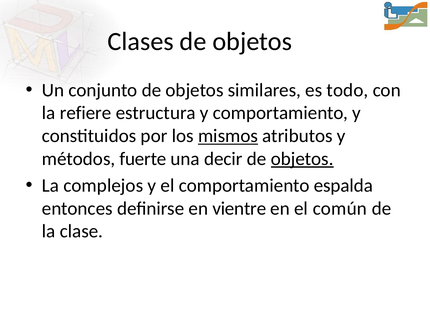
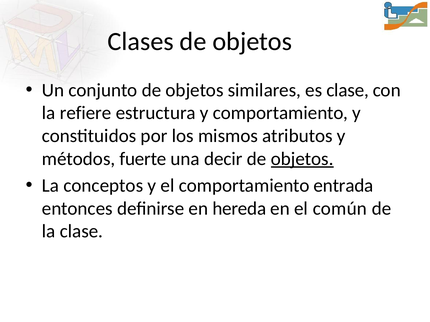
es todo: todo -> clase
mismos underline: present -> none
complejos: complejos -> conceptos
espalda: espalda -> entrada
vientre: vientre -> hereda
